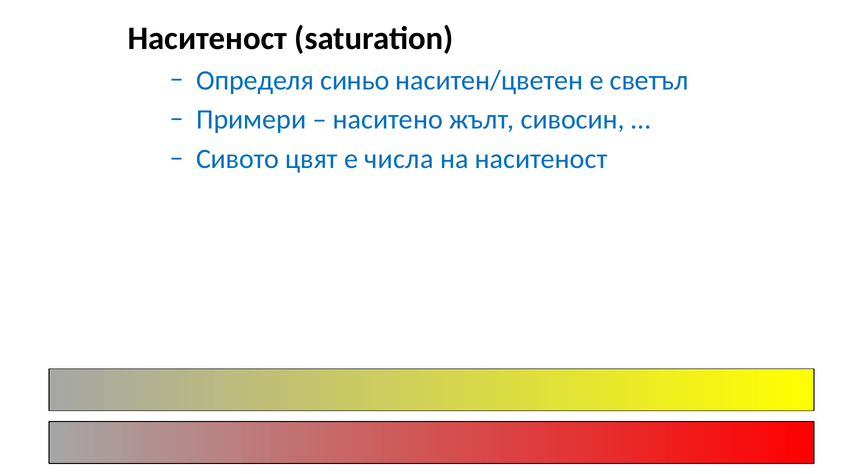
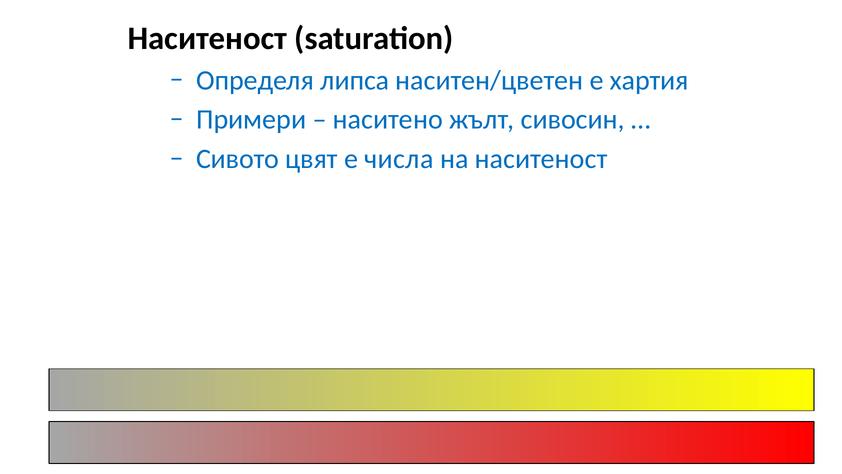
синьо: синьо -> липса
светъл: светъл -> хартия
